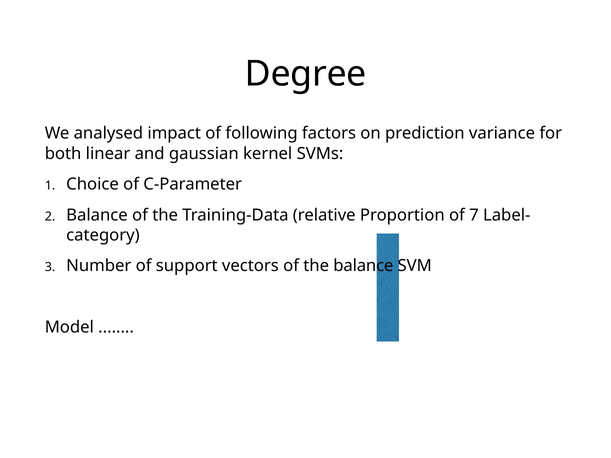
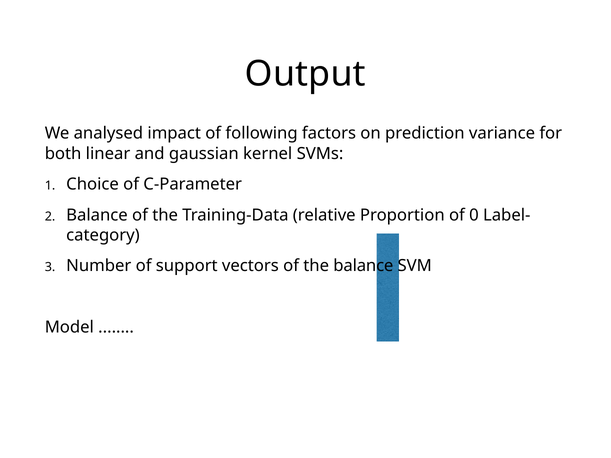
Degree: Degree -> Output
7: 7 -> 0
